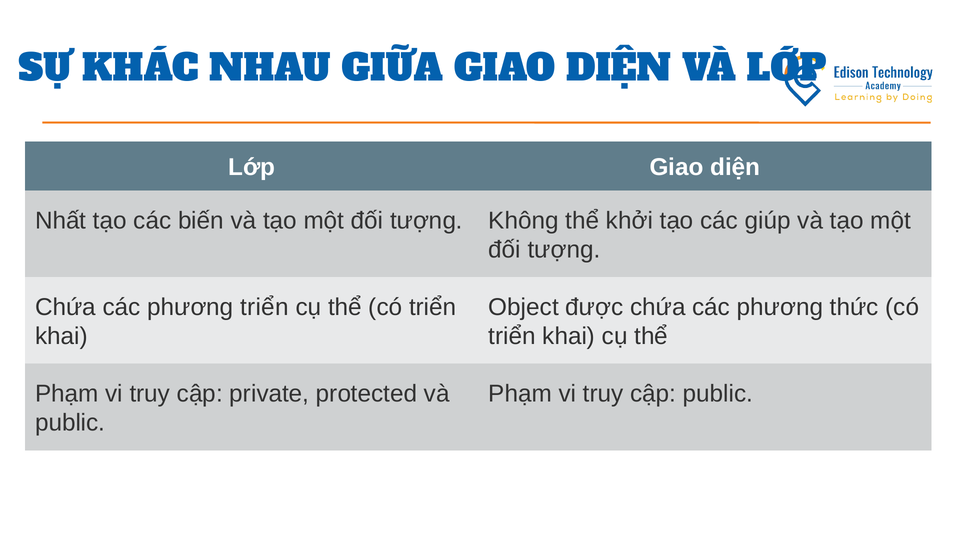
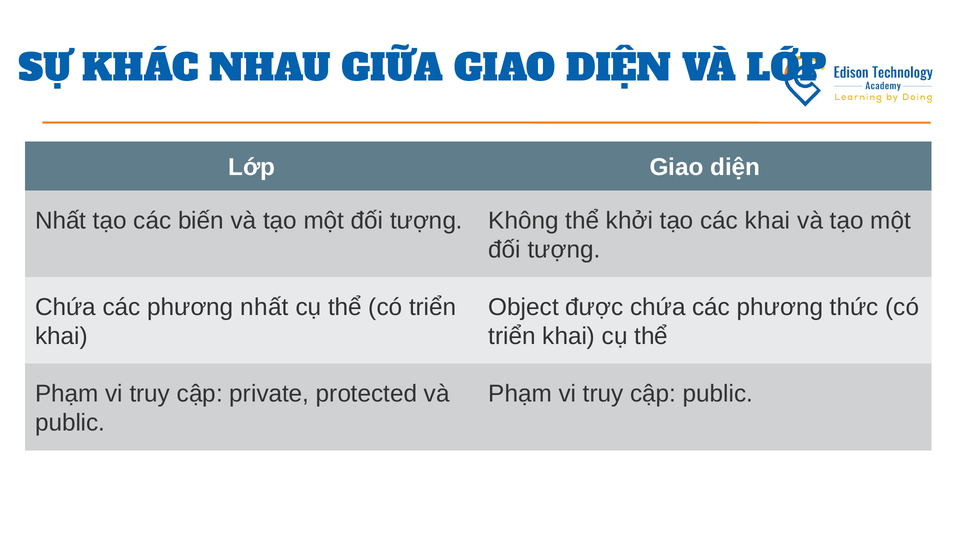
các giúp: giúp -> khai
phương triển: triển -> nhất
